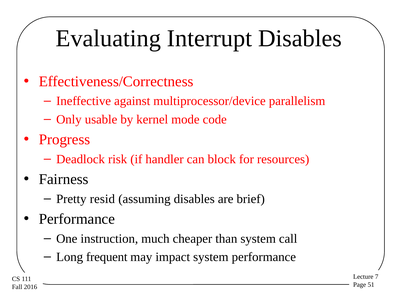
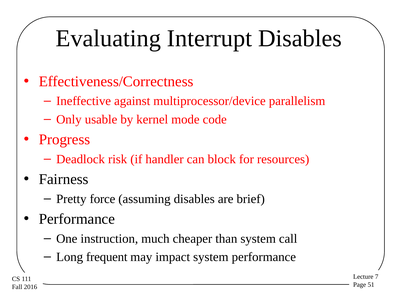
resid: resid -> force
